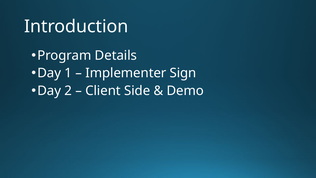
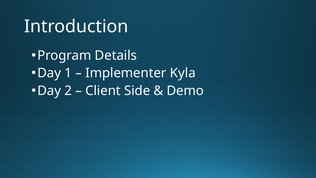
Sign: Sign -> Kyla
